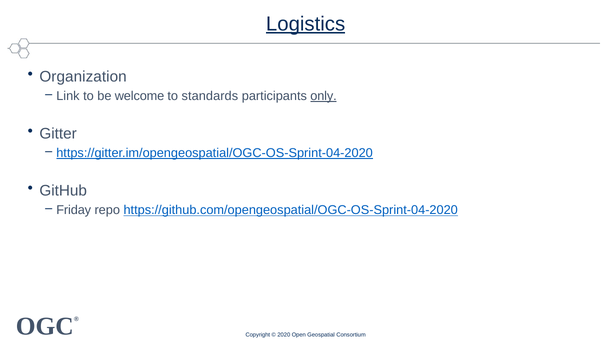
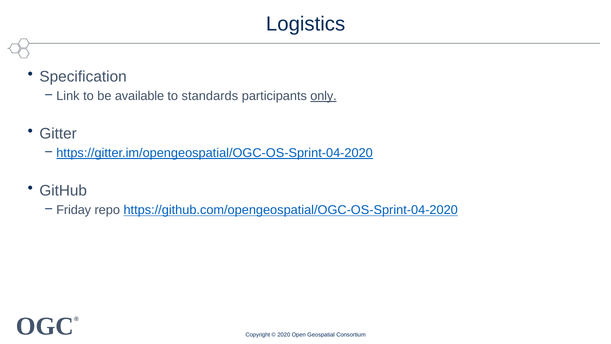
Logistics underline: present -> none
Organization: Organization -> Specification
welcome: welcome -> available
